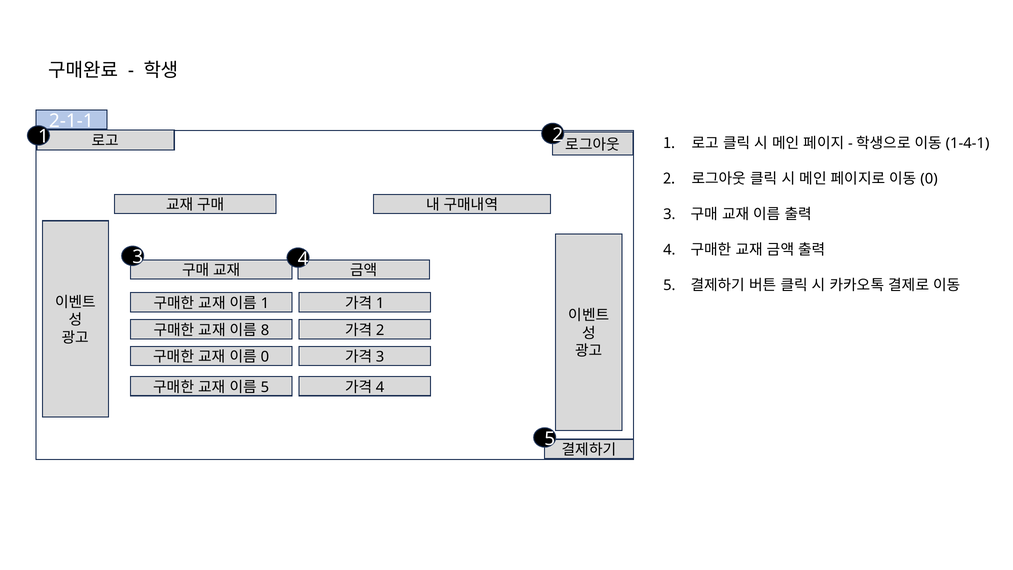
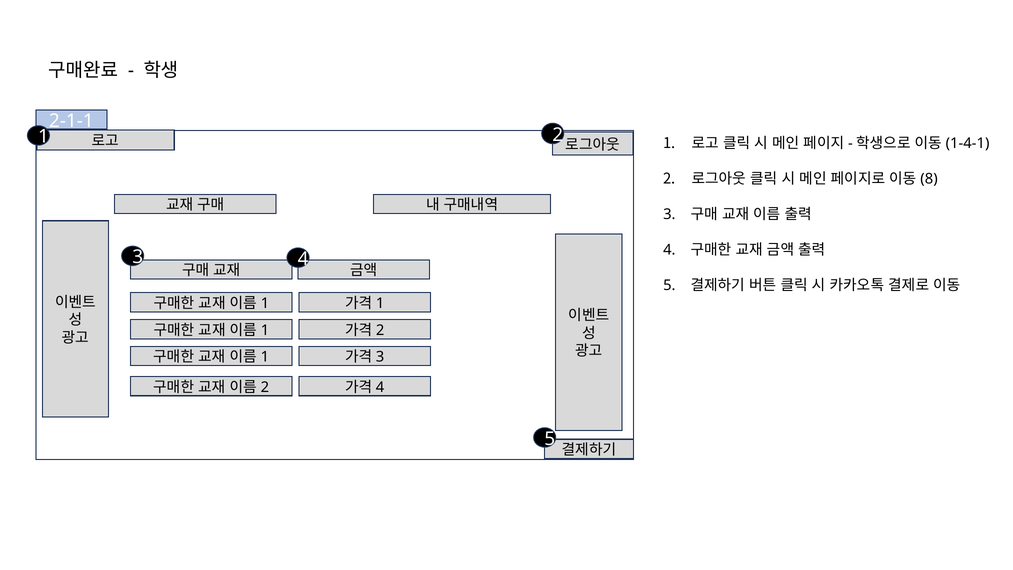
0 at (929, 179): 0 -> 8
8 at (265, 330): 8 -> 1
0 at (265, 357): 0 -> 1
5 at (265, 387): 5 -> 2
